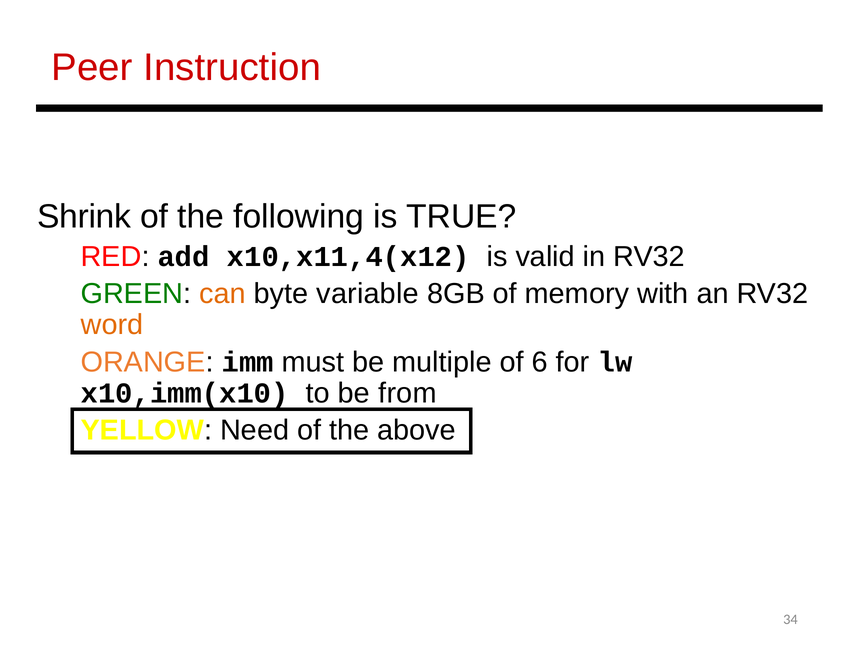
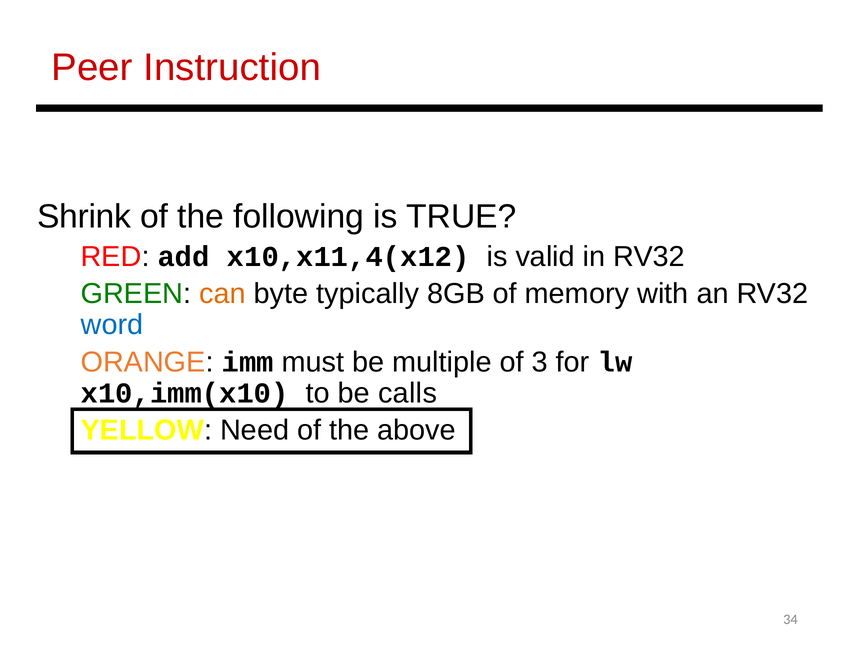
variable: variable -> typically
word colour: orange -> blue
6: 6 -> 3
from: from -> calls
